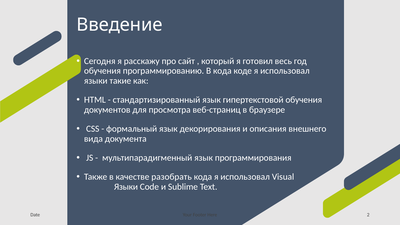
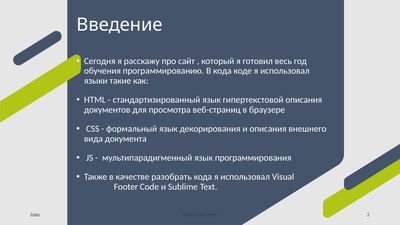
гипертекстовой обучения: обучения -> описания
Языки at (126, 187): Языки -> Footer
